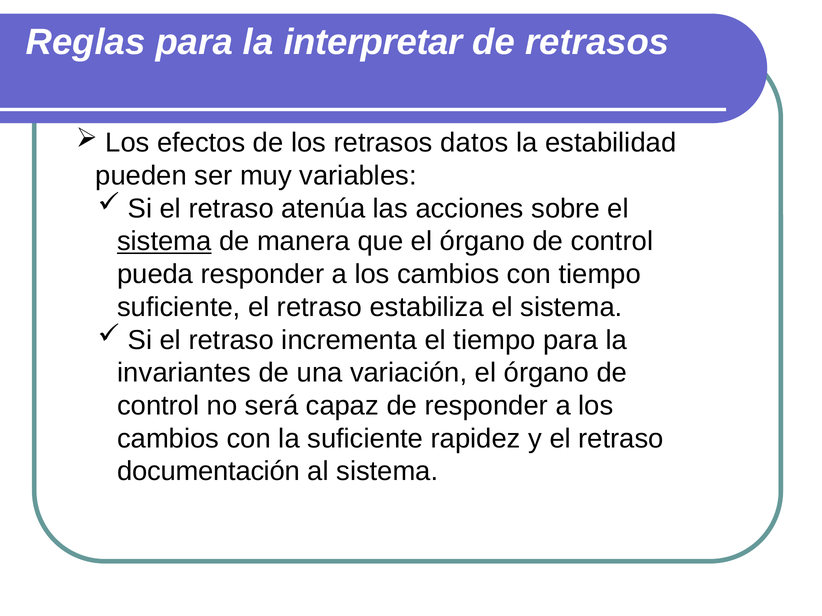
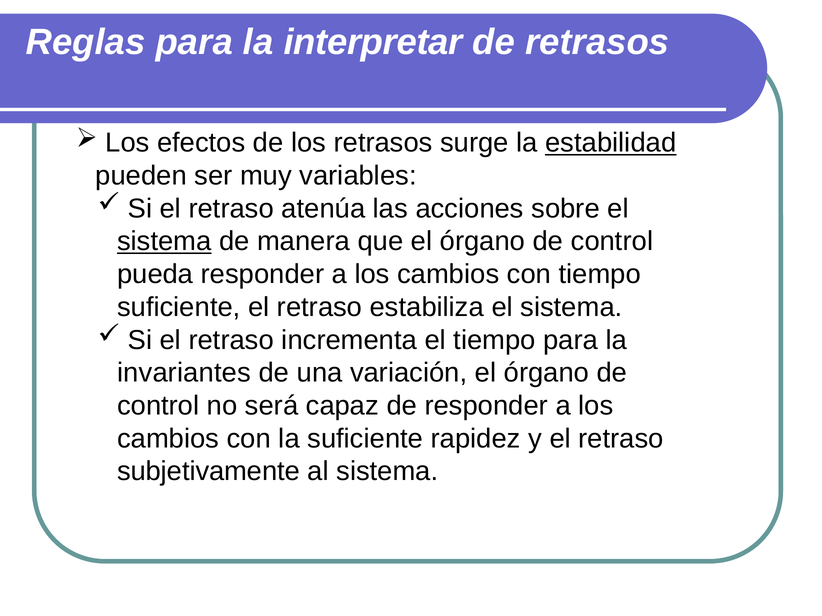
datos: datos -> surge
estabilidad underline: none -> present
documentación: documentación -> subjetivamente
